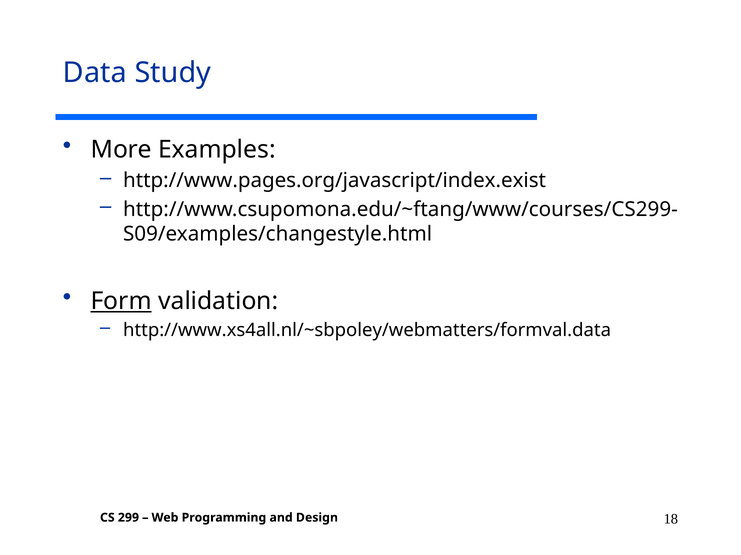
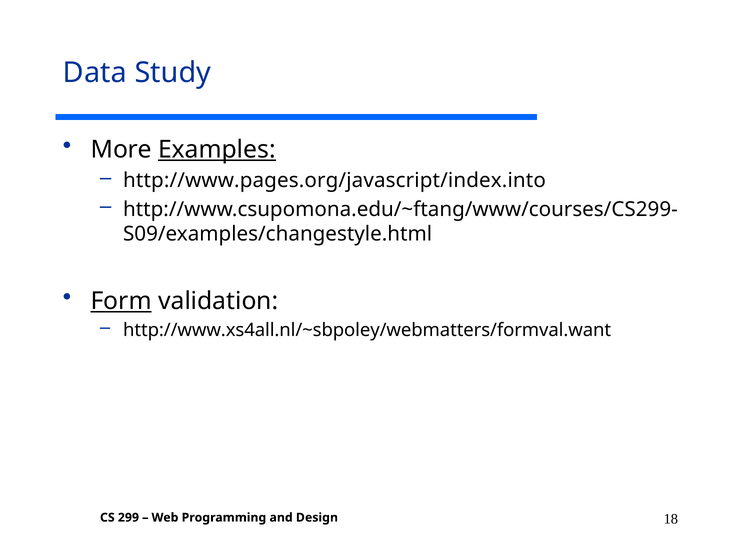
Examples underline: none -> present
http://www.pages.org/javascript/index.exist: http://www.pages.org/javascript/index.exist -> http://www.pages.org/javascript/index.into
http://www.xs4all.nl/~sbpoley/webmatters/formval.data: http://www.xs4all.nl/~sbpoley/webmatters/formval.data -> http://www.xs4all.nl/~sbpoley/webmatters/formval.want
